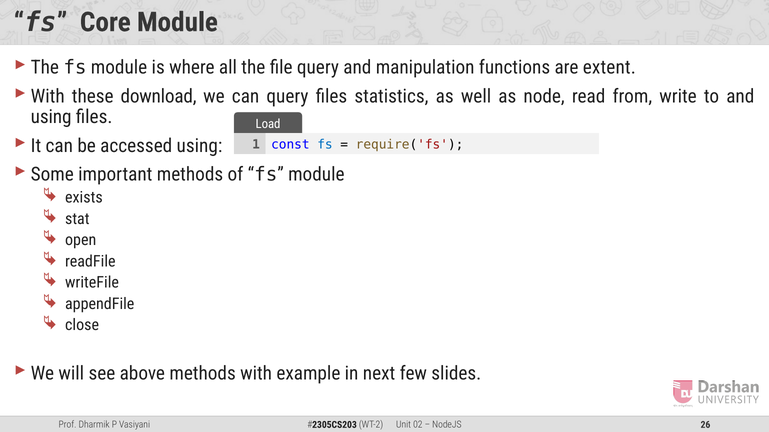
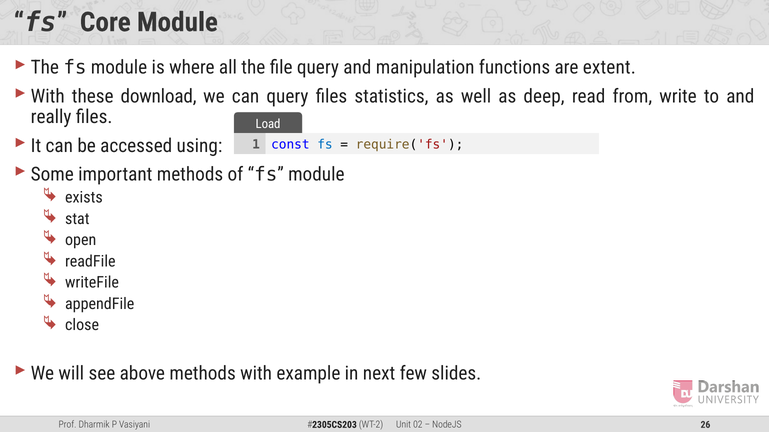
node: node -> deep
using at (51, 117): using -> really
